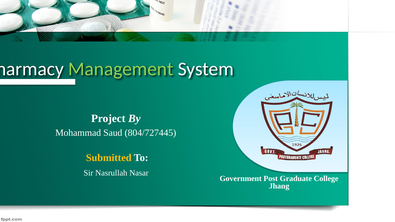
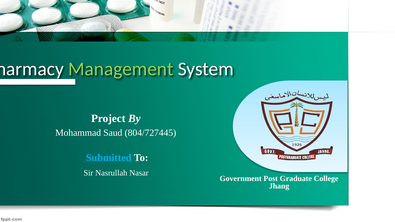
Submitted colour: yellow -> light blue
